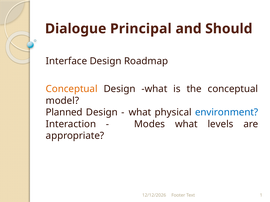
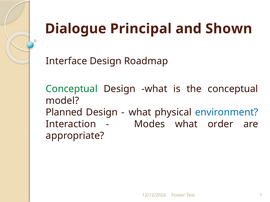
Should: Should -> Shown
Conceptual at (72, 89) colour: orange -> green
levels: levels -> order
